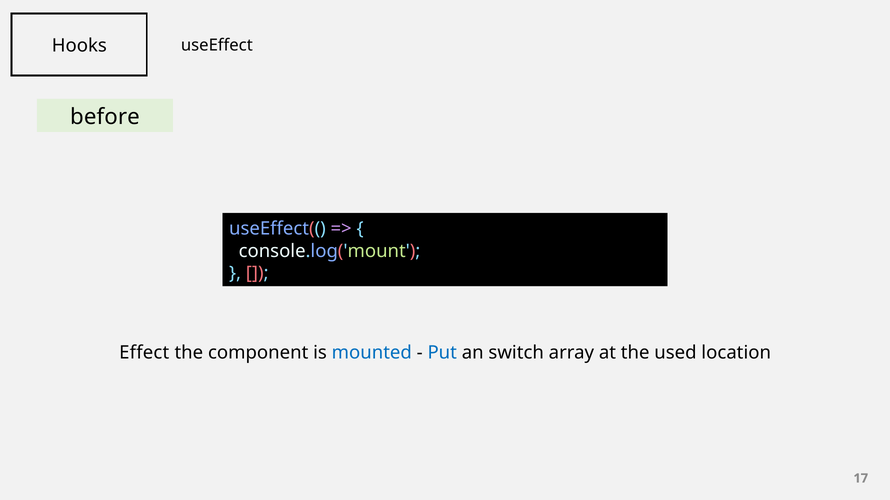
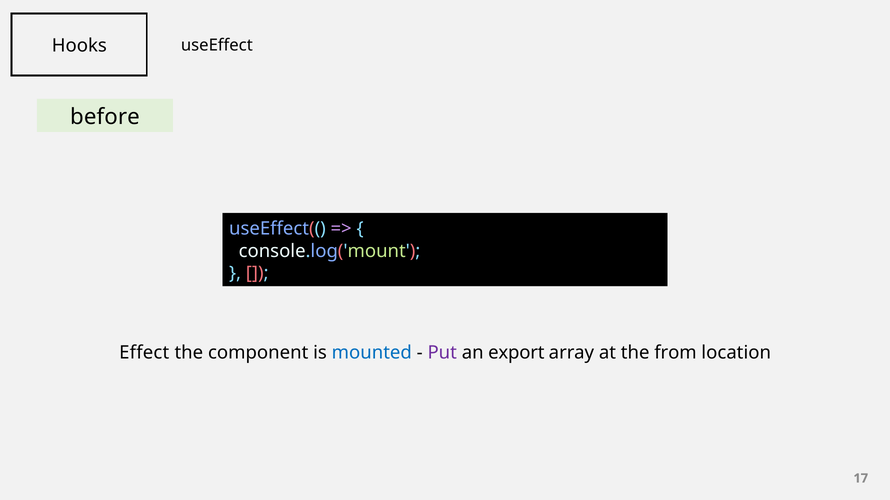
Put colour: blue -> purple
switch: switch -> export
used: used -> from
